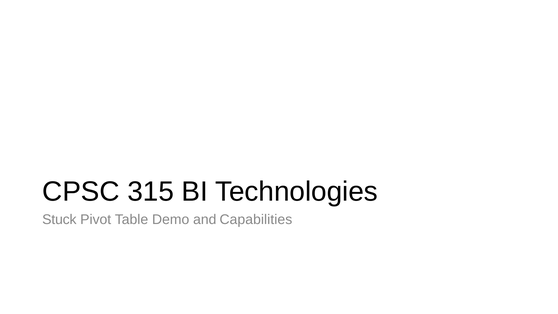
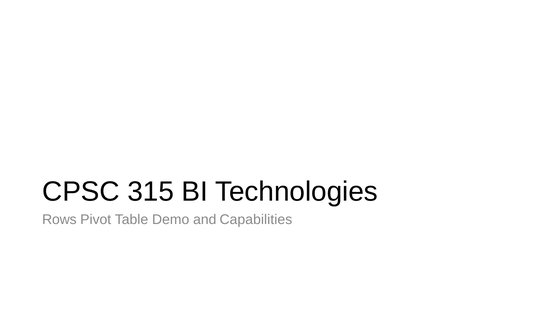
Stuck: Stuck -> Rows
